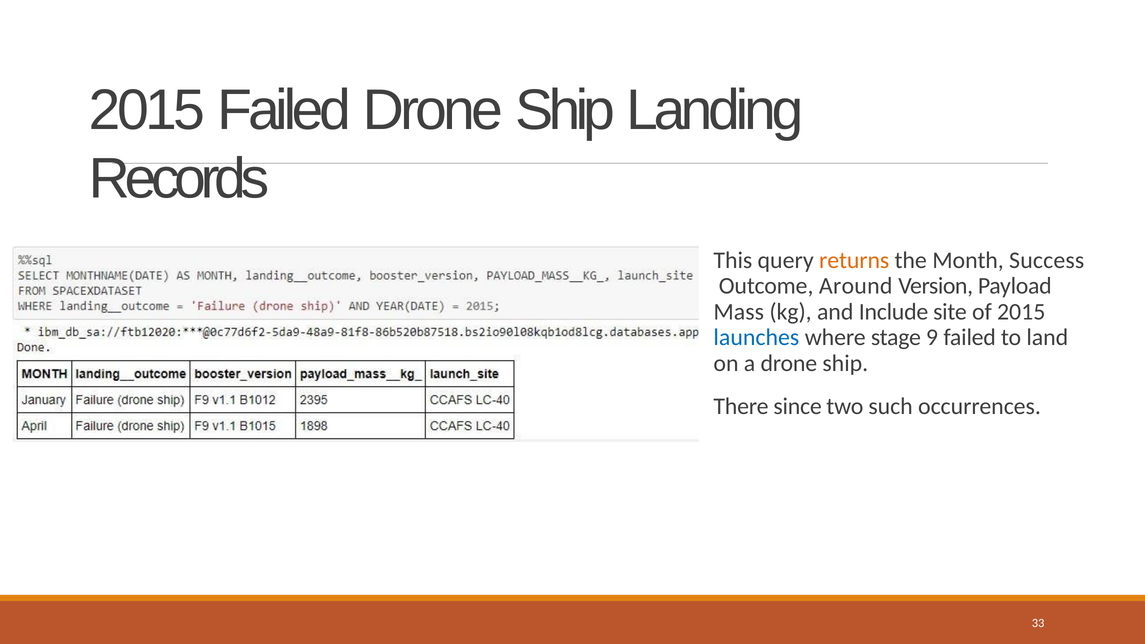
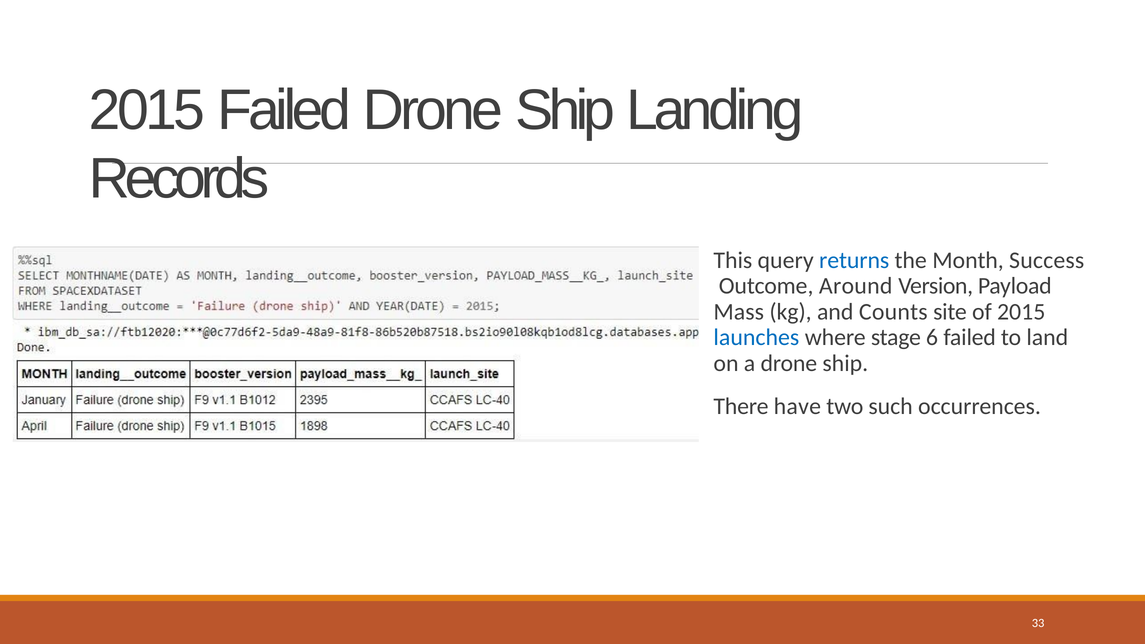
returns colour: orange -> blue
Include: Include -> Counts
9: 9 -> 6
since: since -> have
